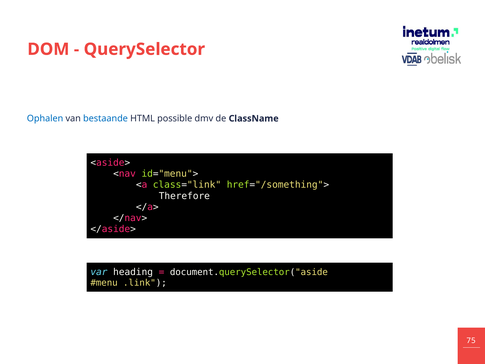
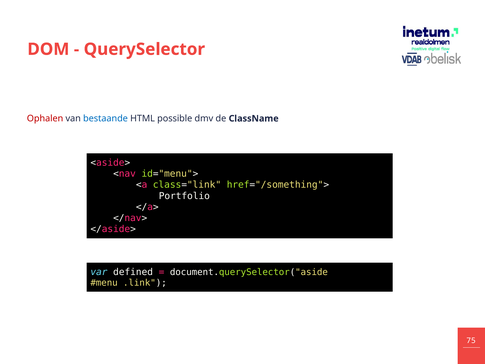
Ophalen colour: blue -> red
Therefore: Therefore -> Portfolio
heading: heading -> defined
